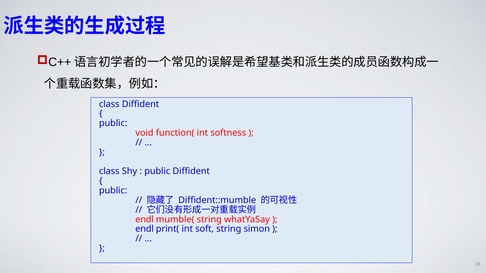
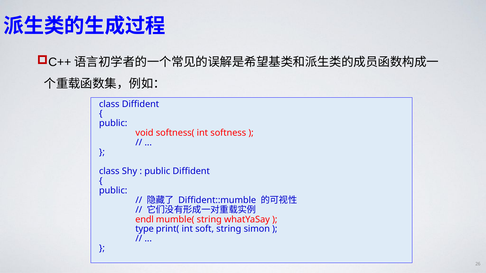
function(: function( -> softness(
endl at (145, 229): endl -> type
